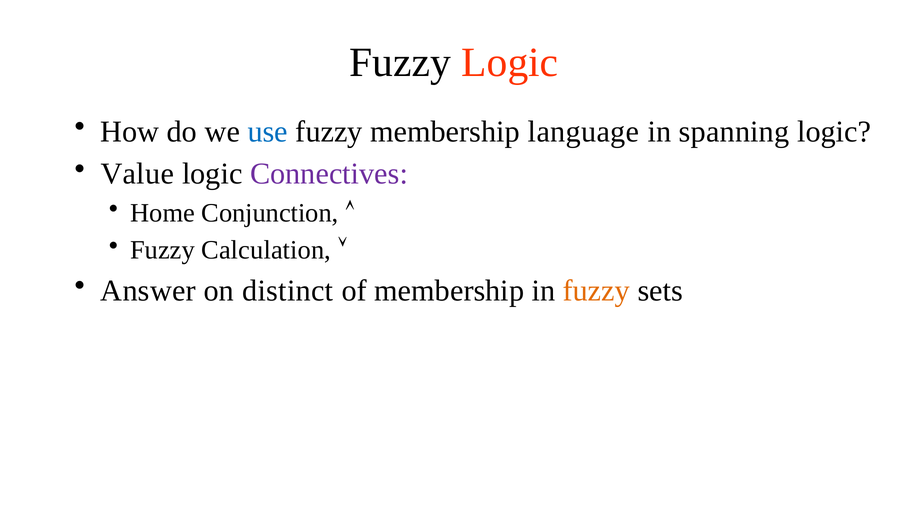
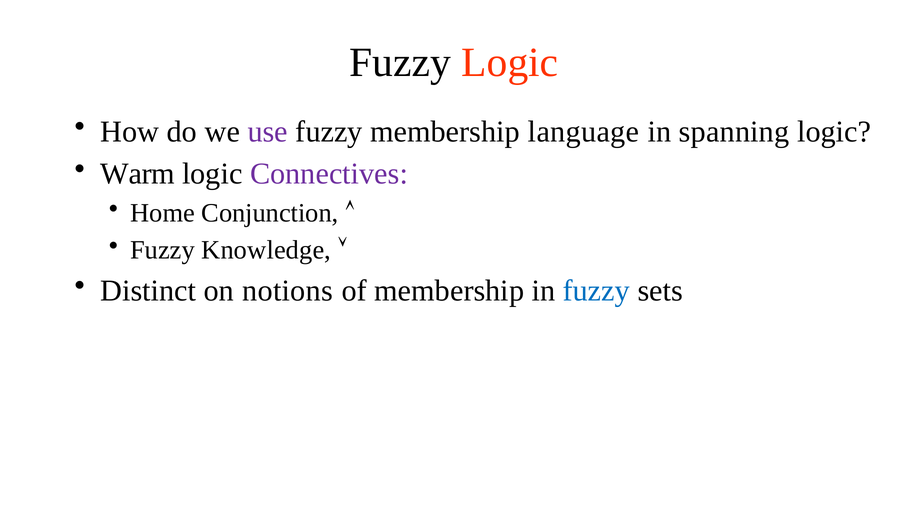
use colour: blue -> purple
Value: Value -> Warm
Calculation: Calculation -> Knowledge
Answer: Answer -> Distinct
distinct: distinct -> notions
fuzzy at (596, 291) colour: orange -> blue
